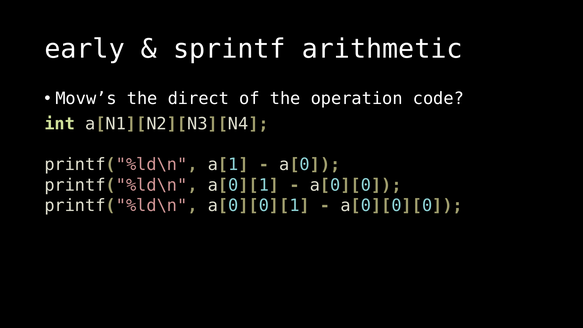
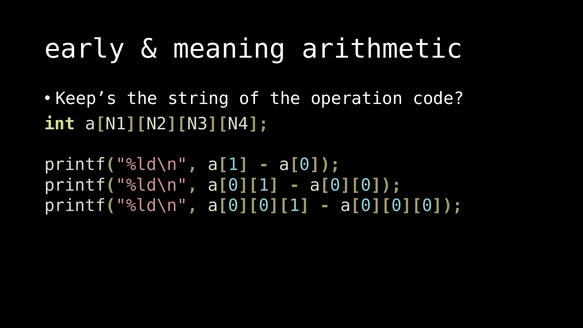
sprintf: sprintf -> meaning
Movw’s: Movw’s -> Keep’s
direct: direct -> string
